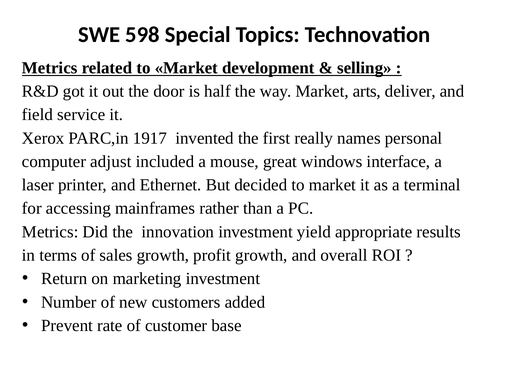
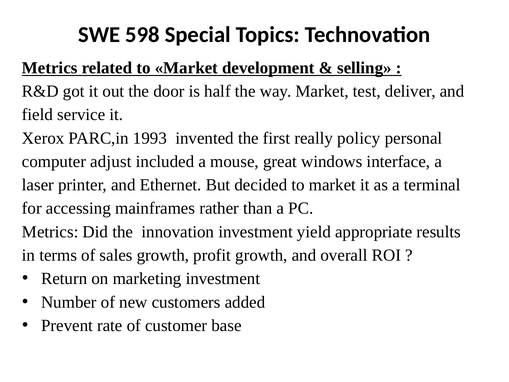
arts: arts -> test
1917: 1917 -> 1993
names: names -> policy
